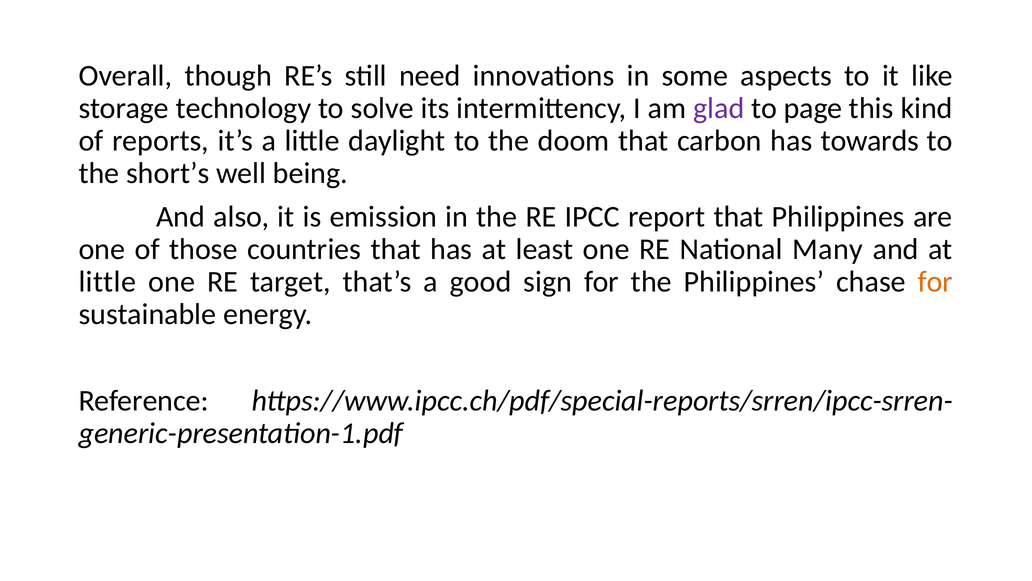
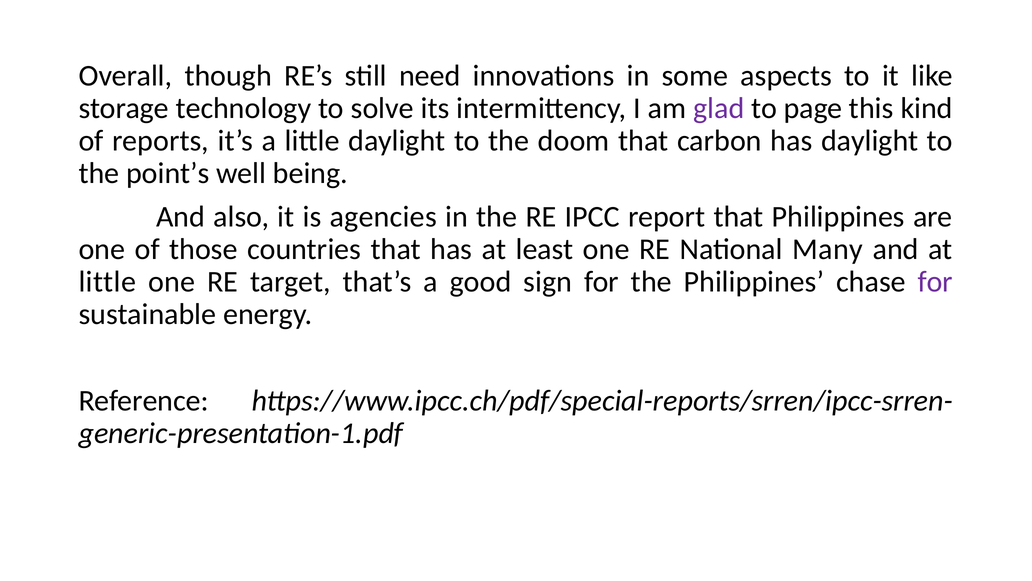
has towards: towards -> daylight
short’s: short’s -> point’s
emission: emission -> agencies
for at (935, 281) colour: orange -> purple
